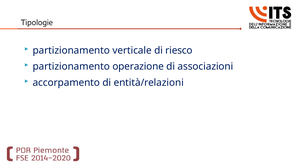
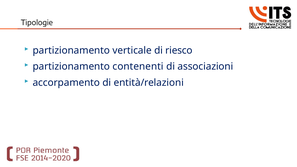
operazione: operazione -> contenenti
